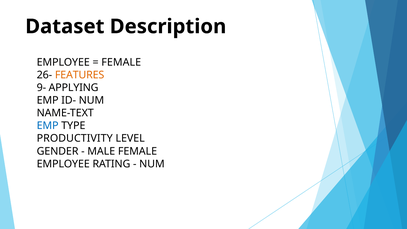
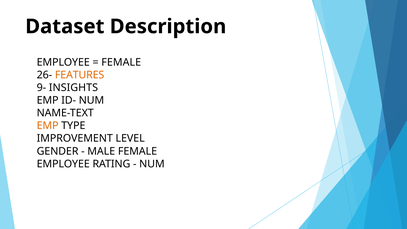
APPLYING: APPLYING -> INSIGHTS
EMP at (48, 126) colour: blue -> orange
PRODUCTIVITY: PRODUCTIVITY -> IMPROVEMENT
